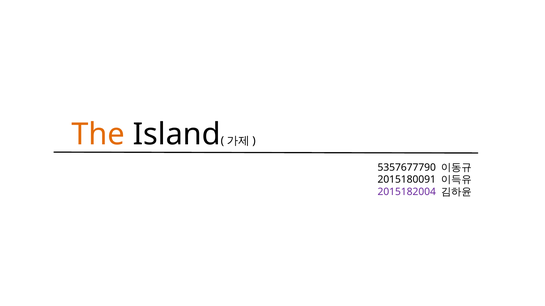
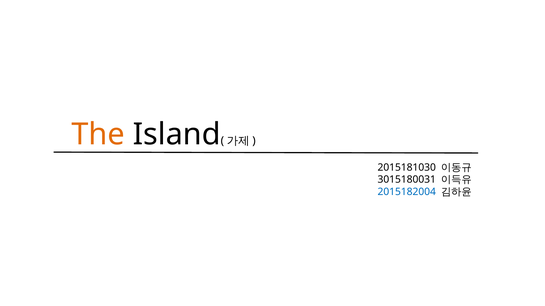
5357677790: 5357677790 -> 2015181030
2015180091: 2015180091 -> 3015180031
2015182004 colour: purple -> blue
